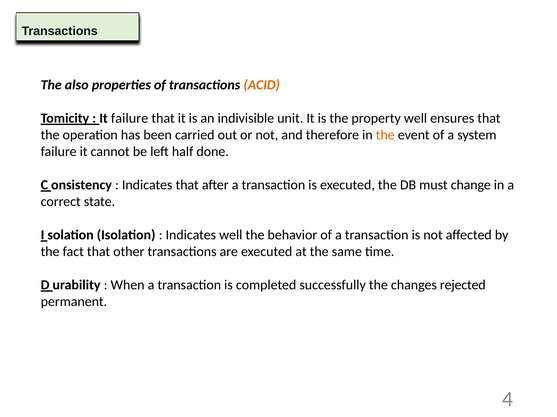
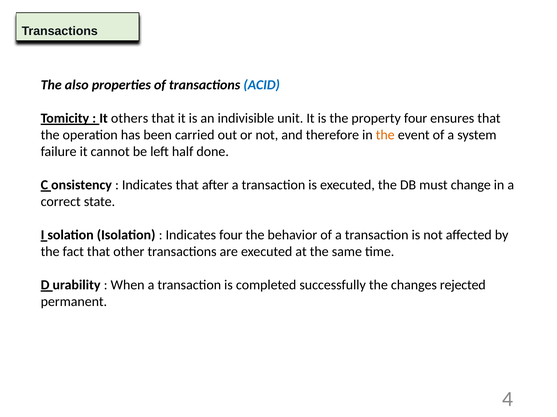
ACID colour: orange -> blue
It failure: failure -> others
property well: well -> four
Indicates well: well -> four
